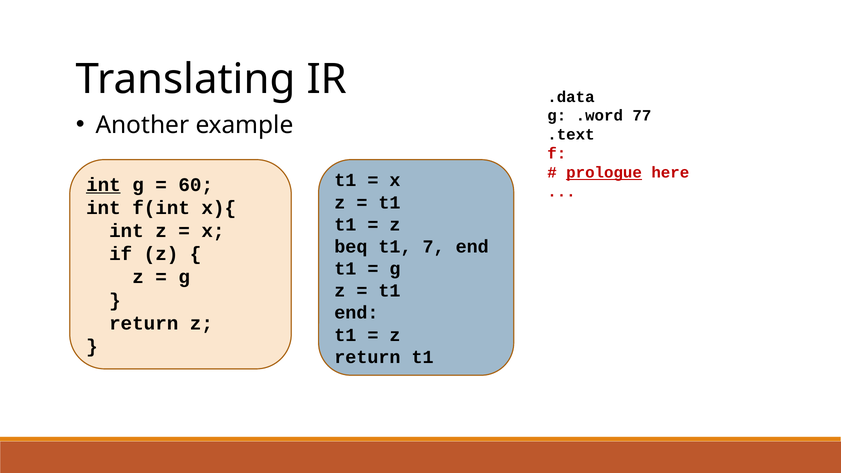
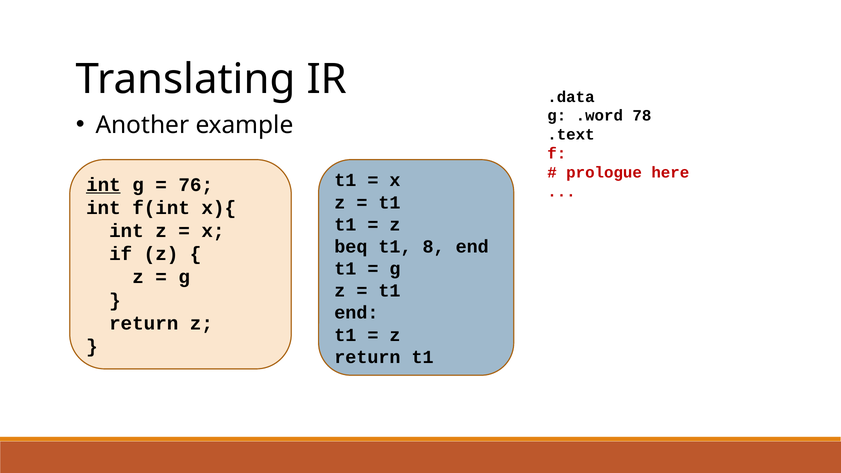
77: 77 -> 78
prologue underline: present -> none
60: 60 -> 76
7: 7 -> 8
